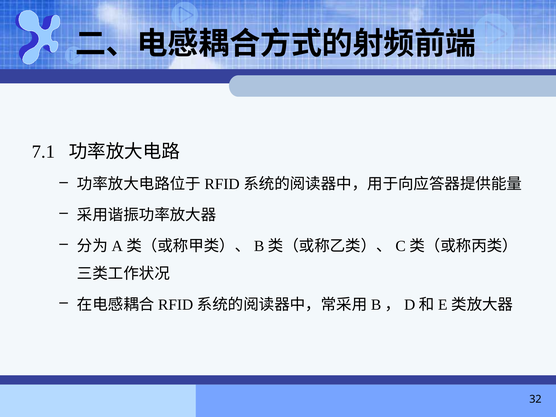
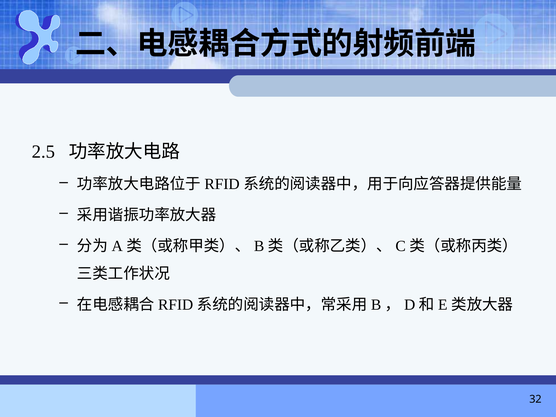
7.1: 7.1 -> 2.5
